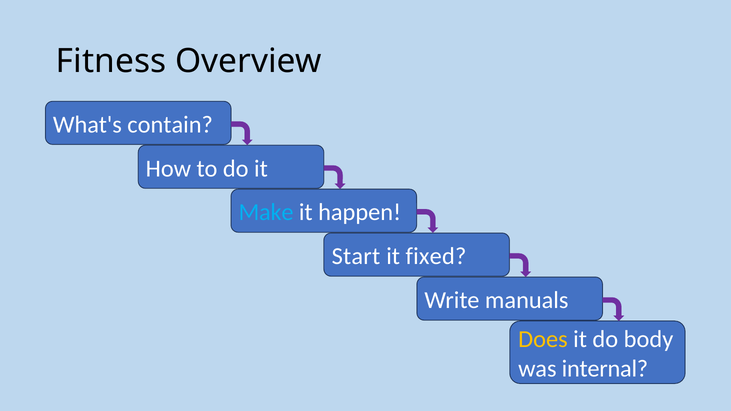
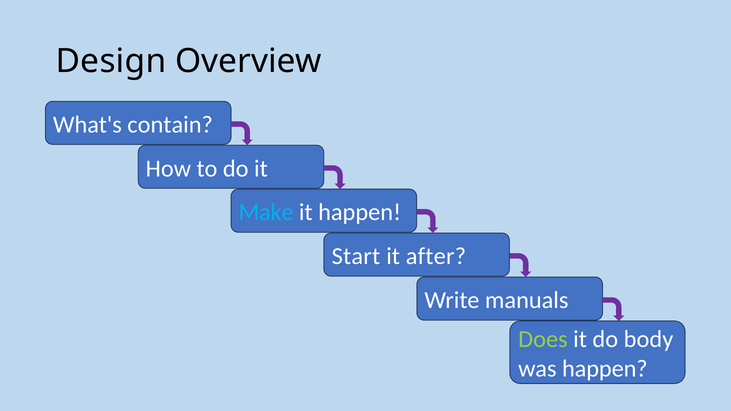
Fitness: Fitness -> Design
fixed: fixed -> after
Does colour: yellow -> light green
was internal: internal -> happen
